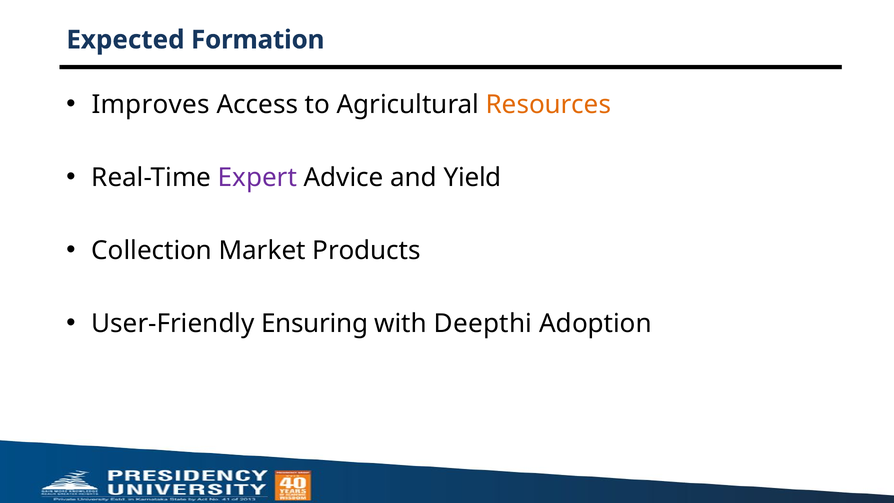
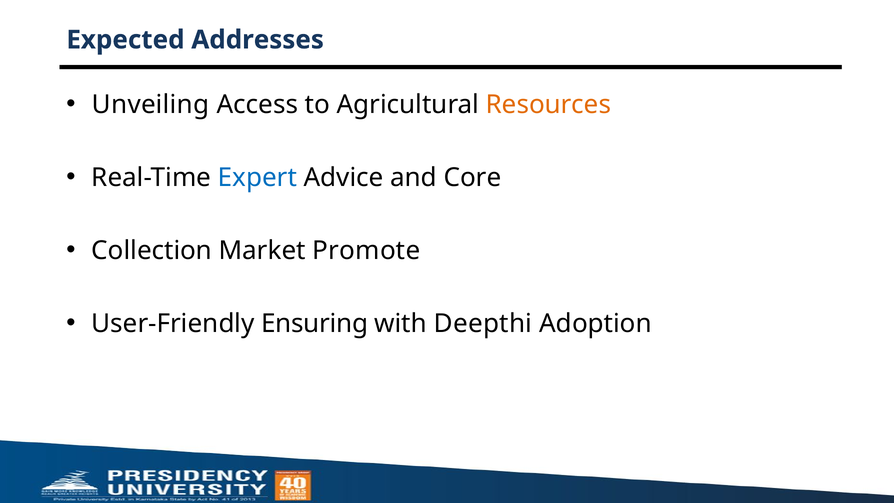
Formation: Formation -> Addresses
Improves: Improves -> Unveiling
Expert colour: purple -> blue
Yield: Yield -> Core
Products: Products -> Promote
